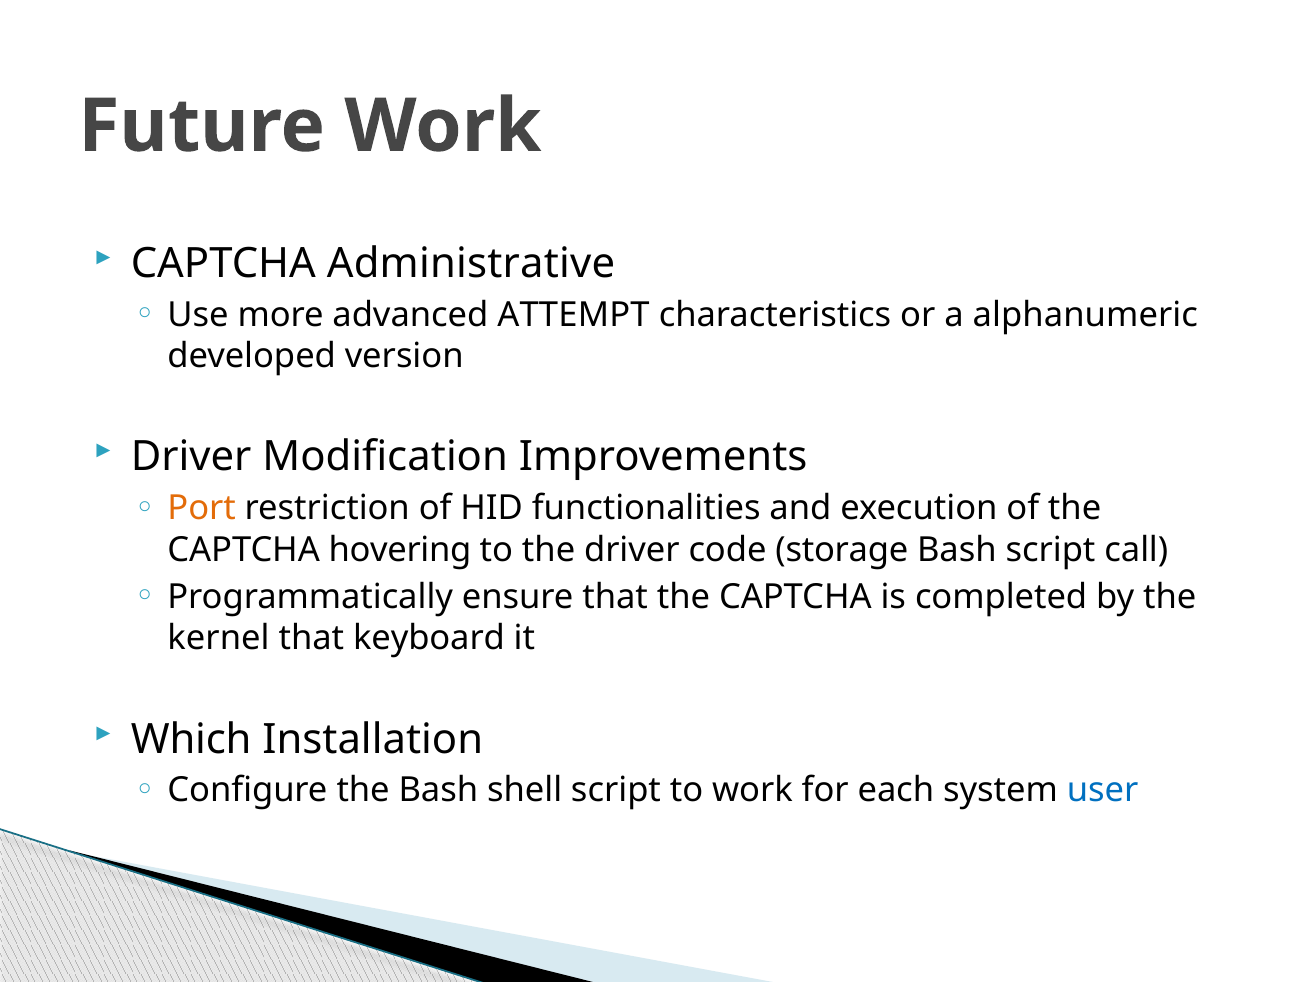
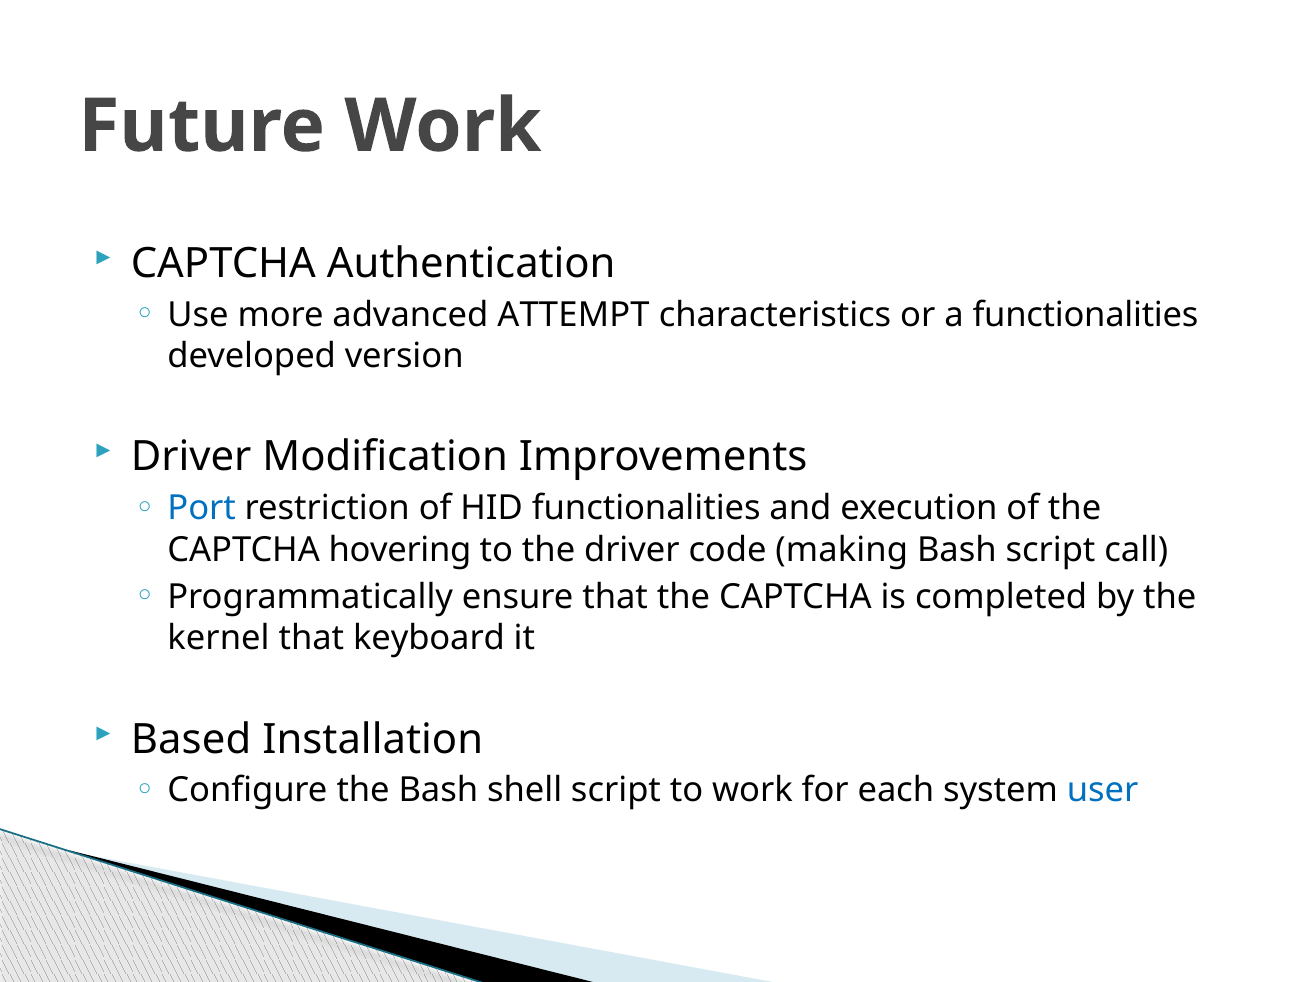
Administrative: Administrative -> Authentication
a alphanumeric: alphanumeric -> functionalities
Port colour: orange -> blue
storage: storage -> making
Which: Which -> Based
